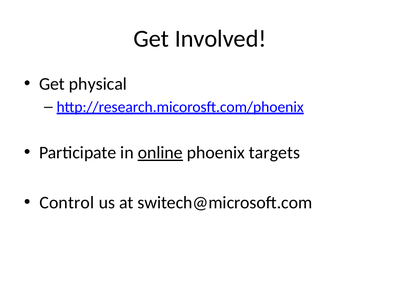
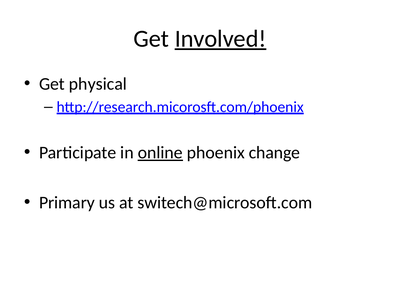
Involved underline: none -> present
targets: targets -> change
Control: Control -> Primary
